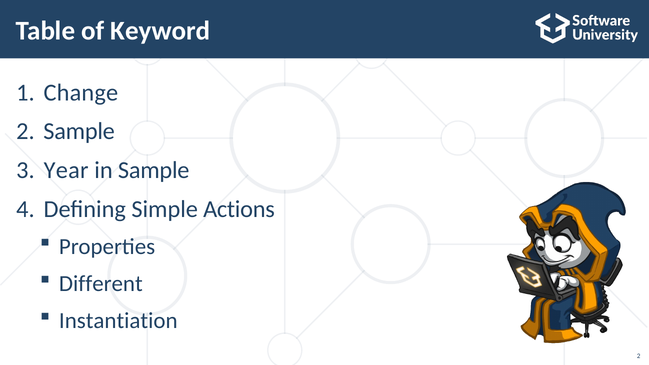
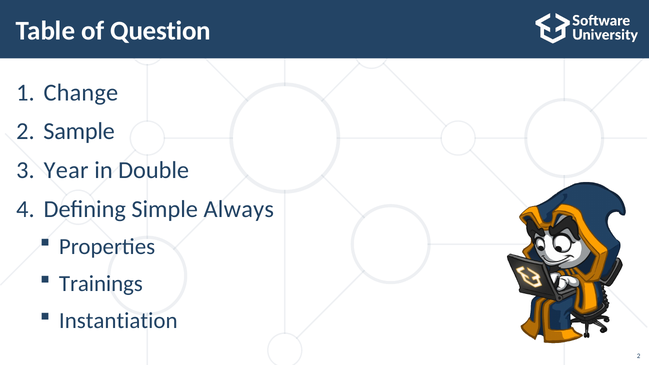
Keyword: Keyword -> Question
in Sample: Sample -> Double
Actions: Actions -> Always
Different: Different -> Trainings
